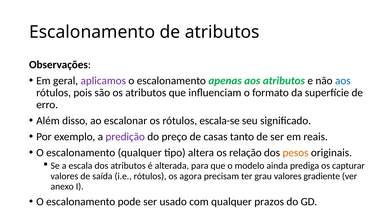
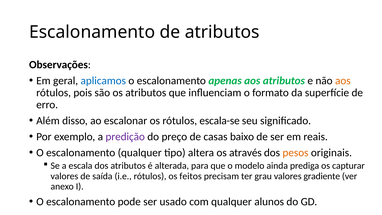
aplicamos colour: purple -> blue
aos at (343, 81) colour: blue -> orange
tanto: tanto -> baixo
relação: relação -> através
agora: agora -> feitos
prazos: prazos -> alunos
